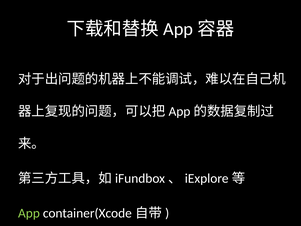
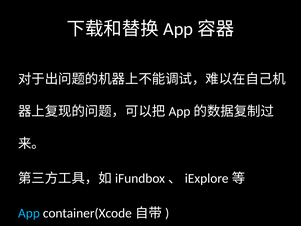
App colour: light green -> light blue
